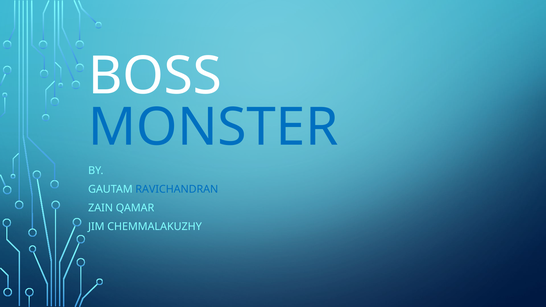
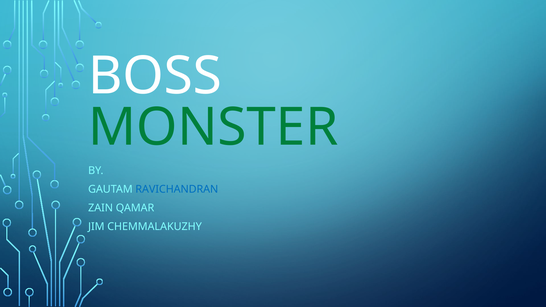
MONSTER colour: blue -> green
